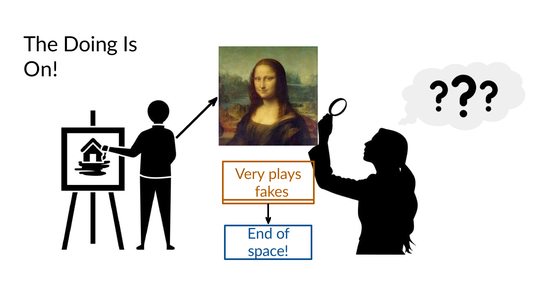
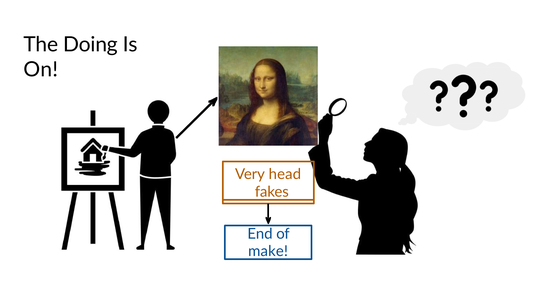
plays: plays -> head
space: space -> make
